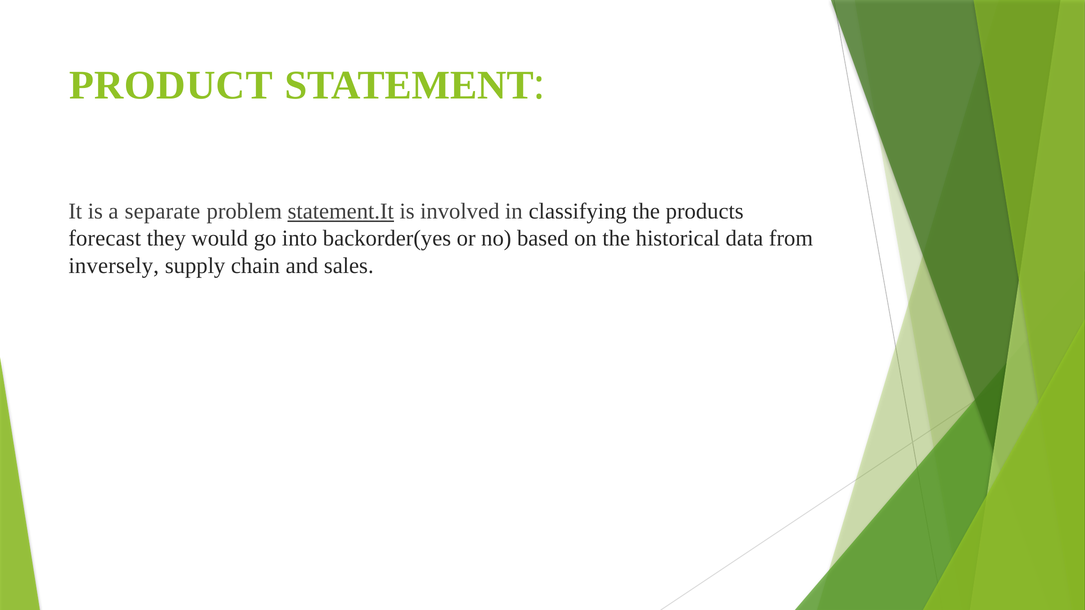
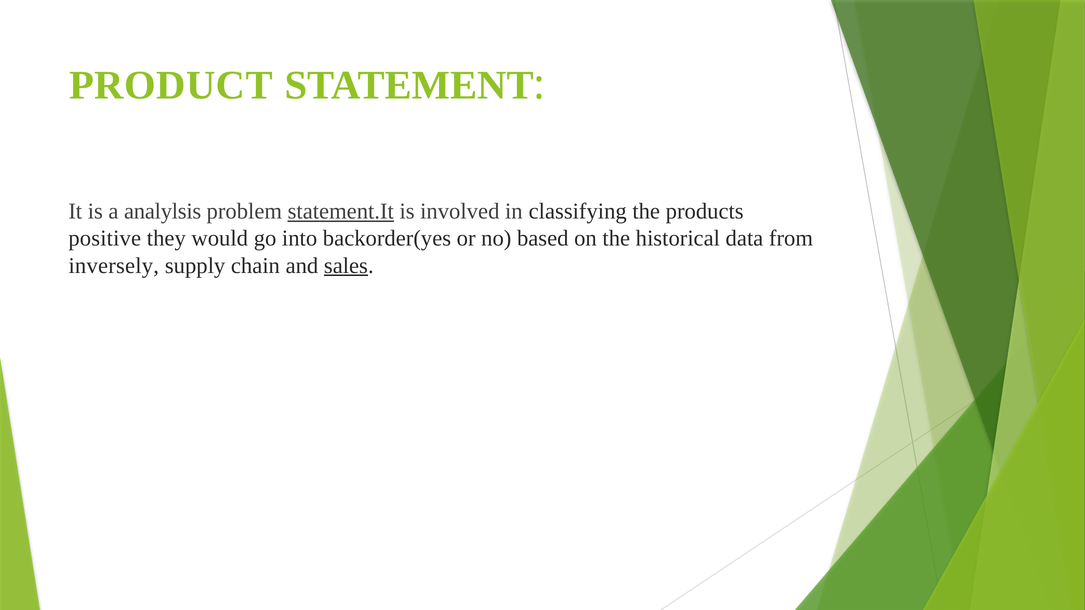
separate: separate -> analylsis
forecast: forecast -> positive
sales underline: none -> present
